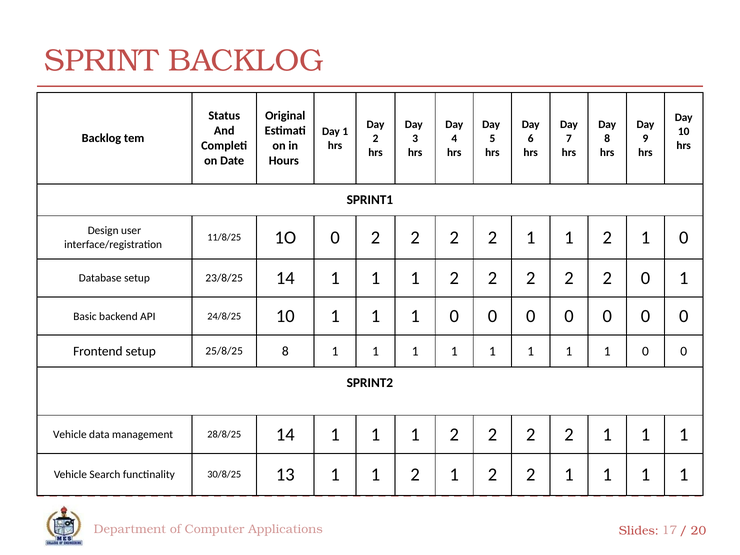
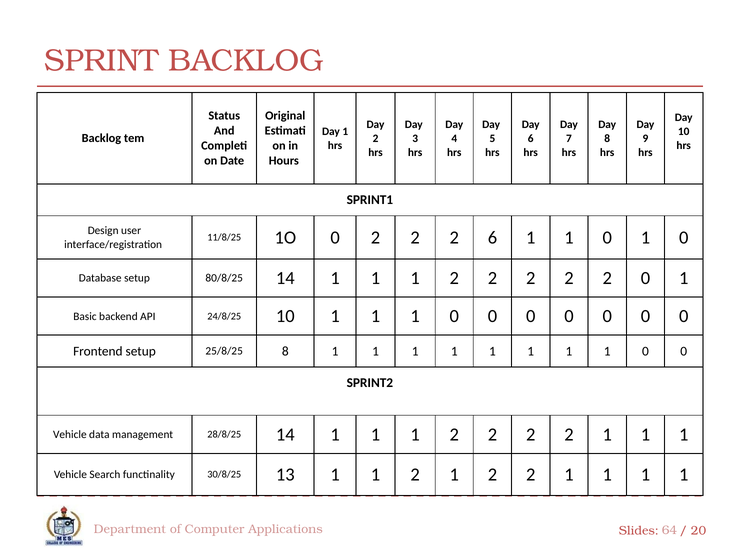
2 at (492, 238): 2 -> 6
2 at (607, 238): 2 -> 0
23/8/25: 23/8/25 -> 80/8/25
17: 17 -> 64
